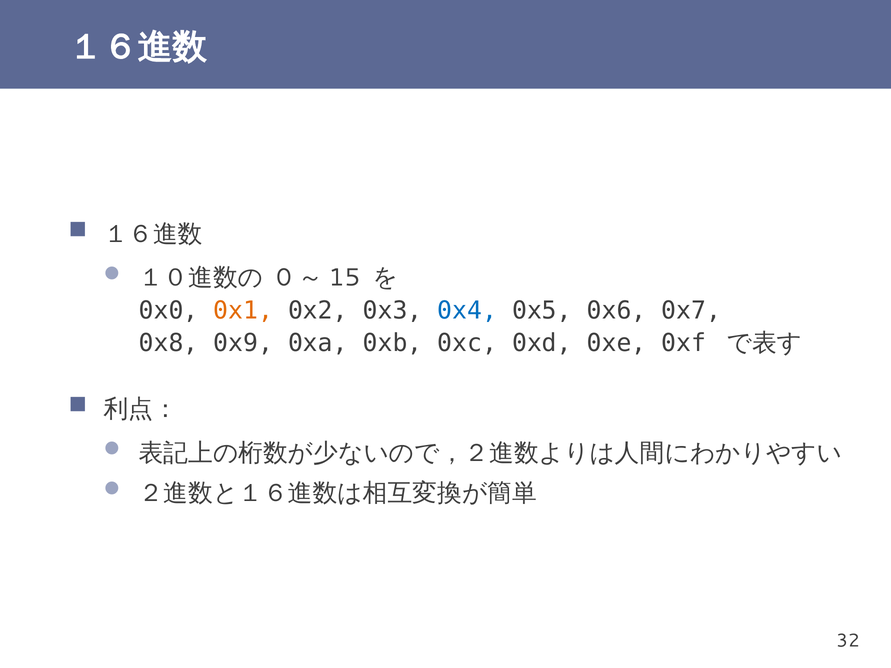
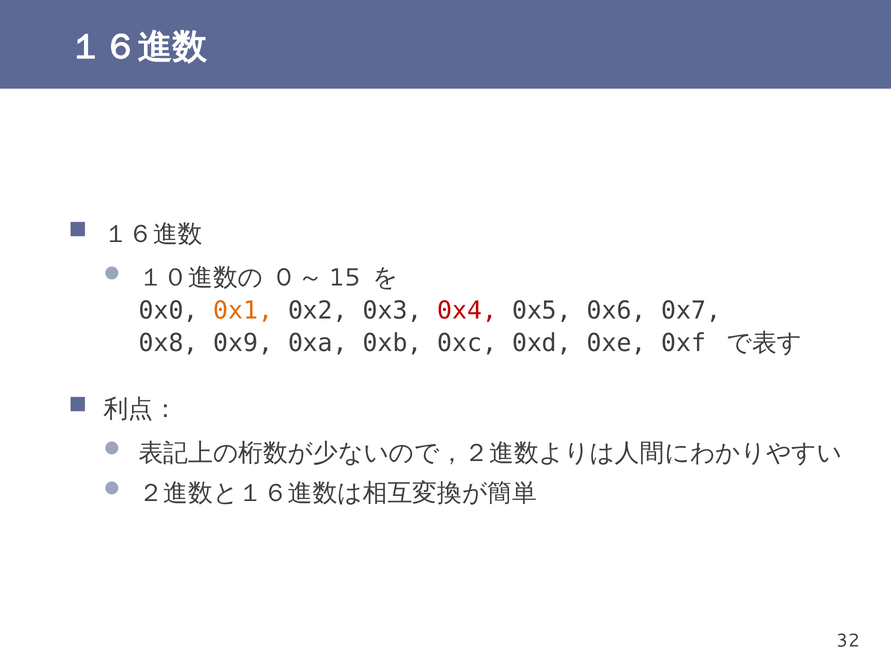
0x4 colour: blue -> red
